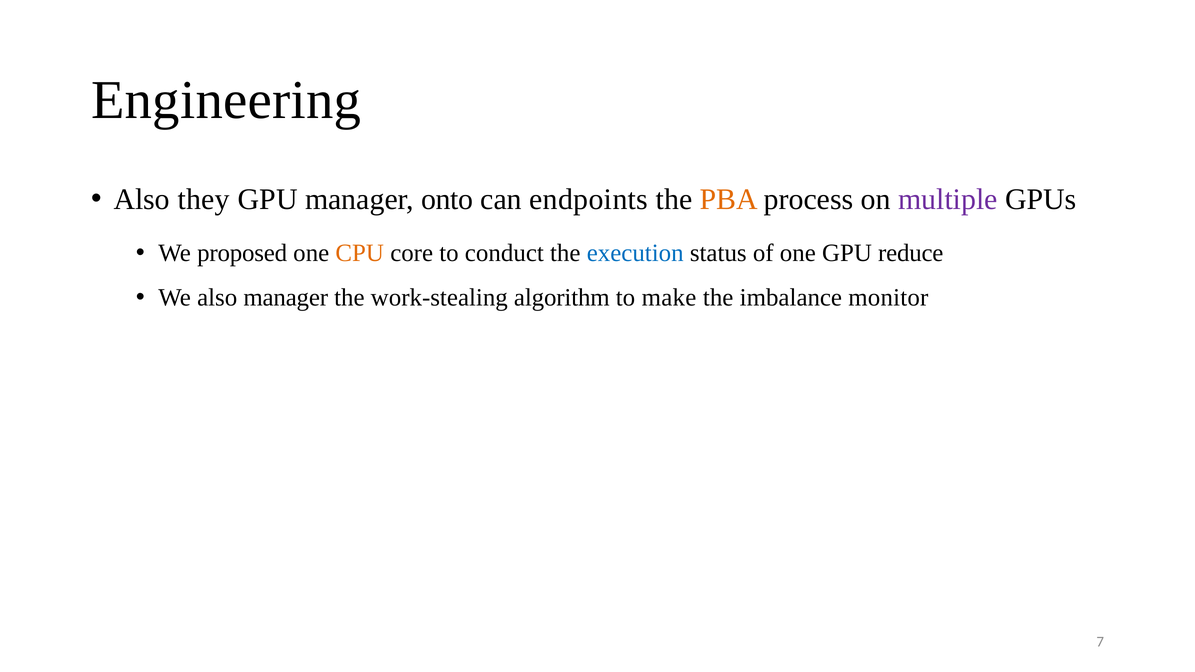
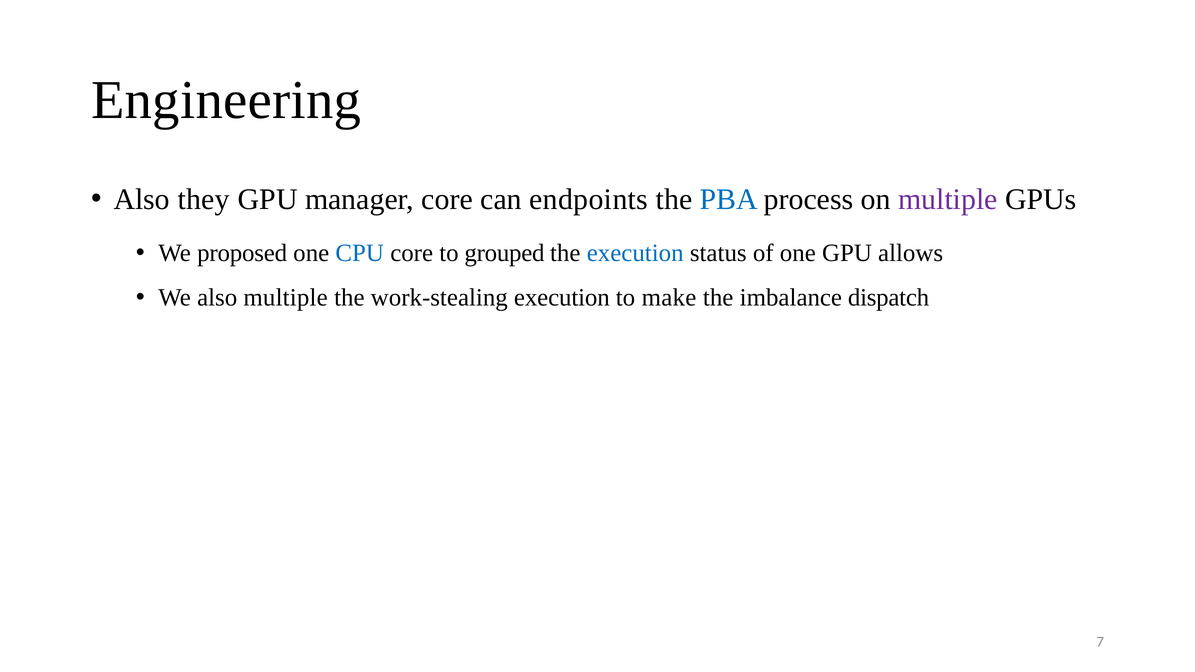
manager onto: onto -> core
PBA colour: orange -> blue
CPU colour: orange -> blue
conduct: conduct -> grouped
reduce: reduce -> allows
also manager: manager -> multiple
work-stealing algorithm: algorithm -> execution
monitor: monitor -> dispatch
